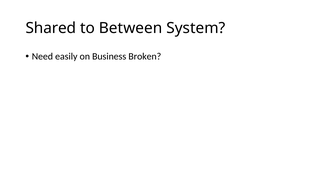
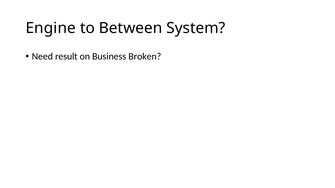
Shared: Shared -> Engine
easily: easily -> result
